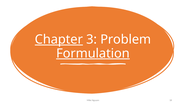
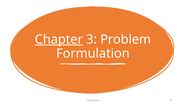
Formulation underline: present -> none
